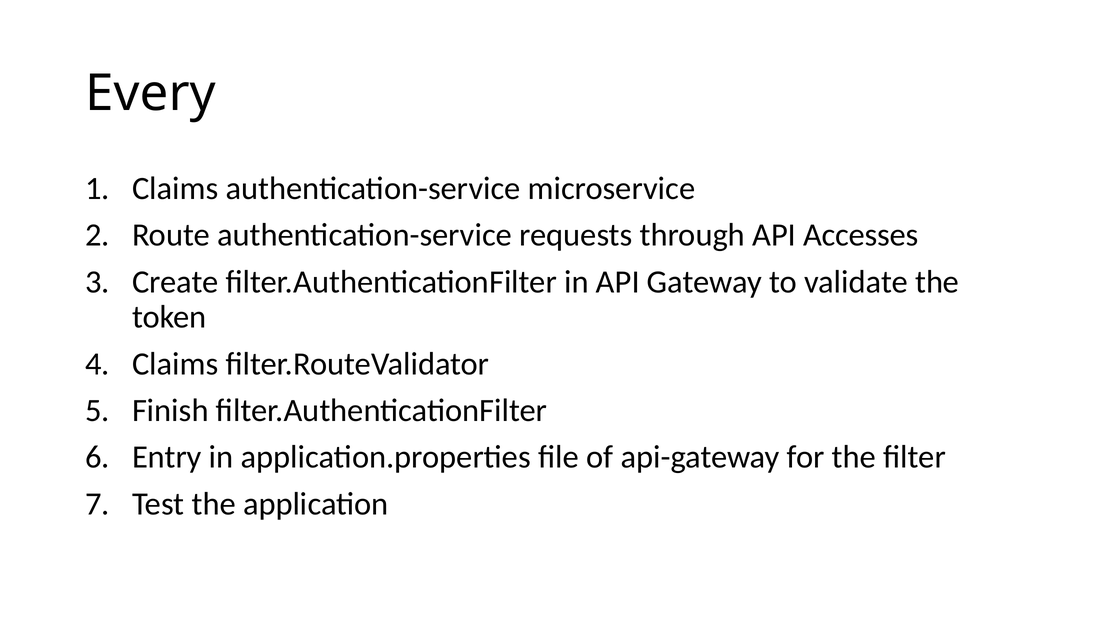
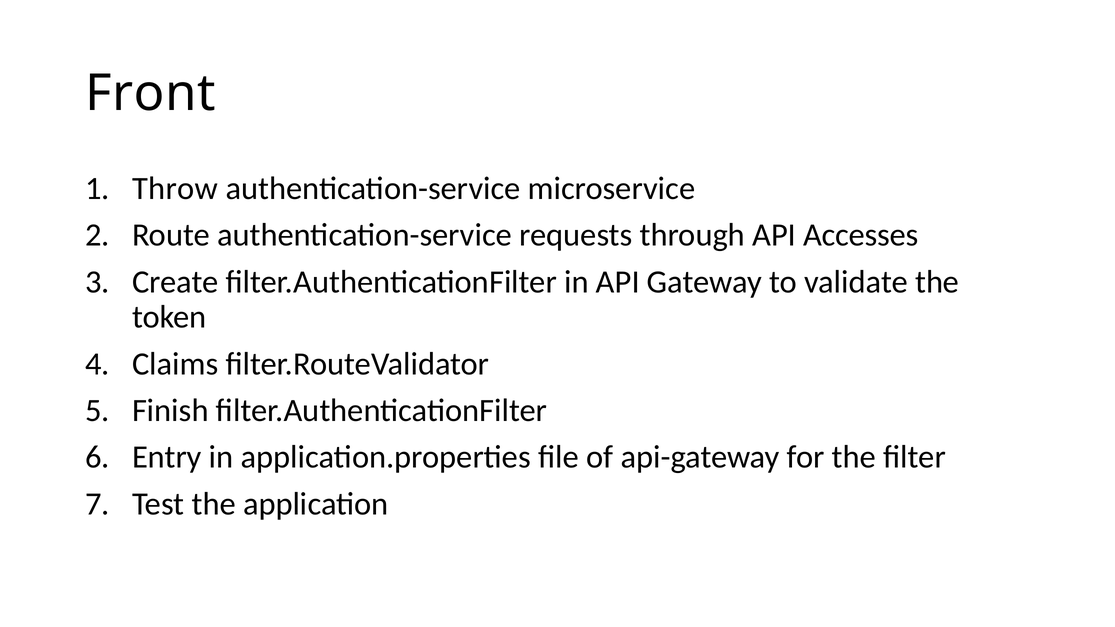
Every: Every -> Front
Claims at (175, 189): Claims -> Throw
